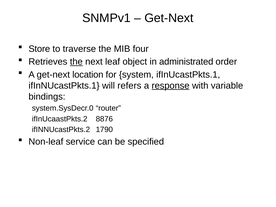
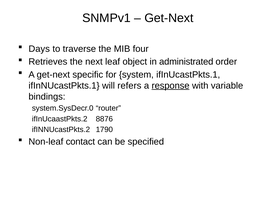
Store: Store -> Days
the at (76, 62) underline: present -> none
location: location -> specific
service: service -> contact
